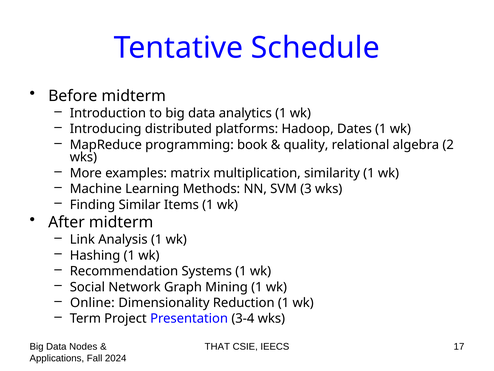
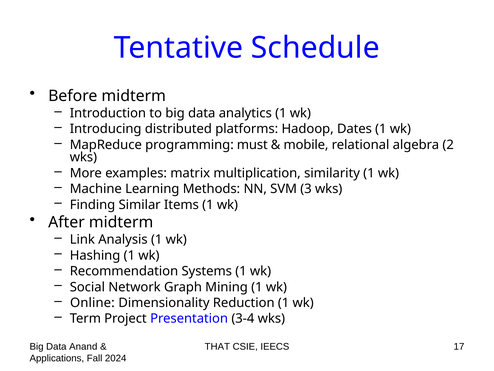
book: book -> must
quality: quality -> mobile
Nodes: Nodes -> Anand
